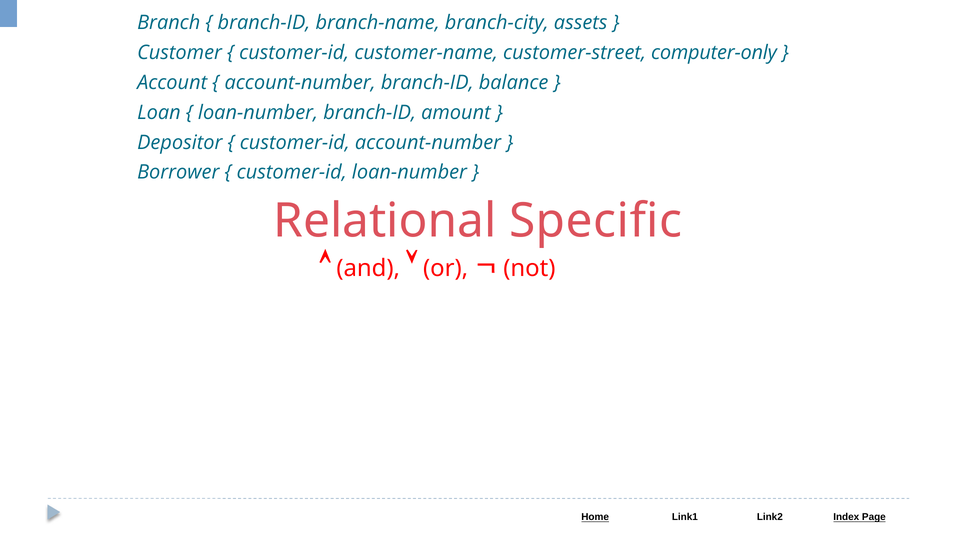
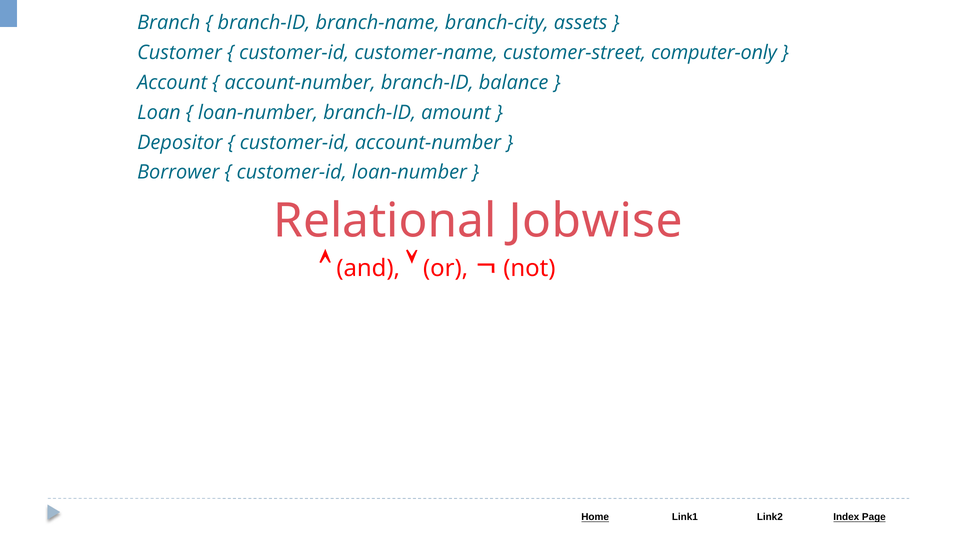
Specific: Specific -> Jobwise
